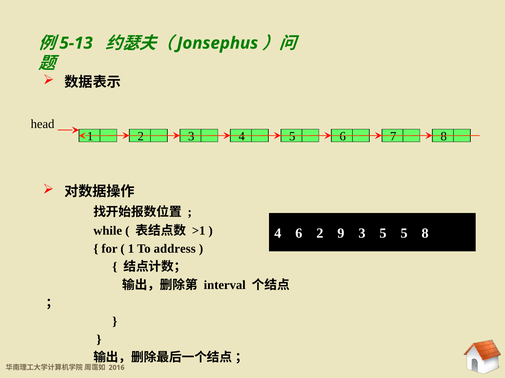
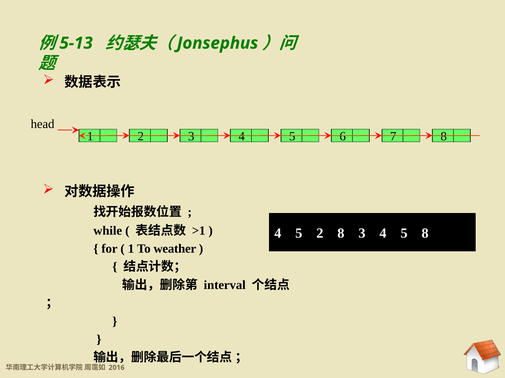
6 at (299, 234): 6 -> 5
2 9: 9 -> 8
5 at (383, 234): 5 -> 4
address: address -> weather
